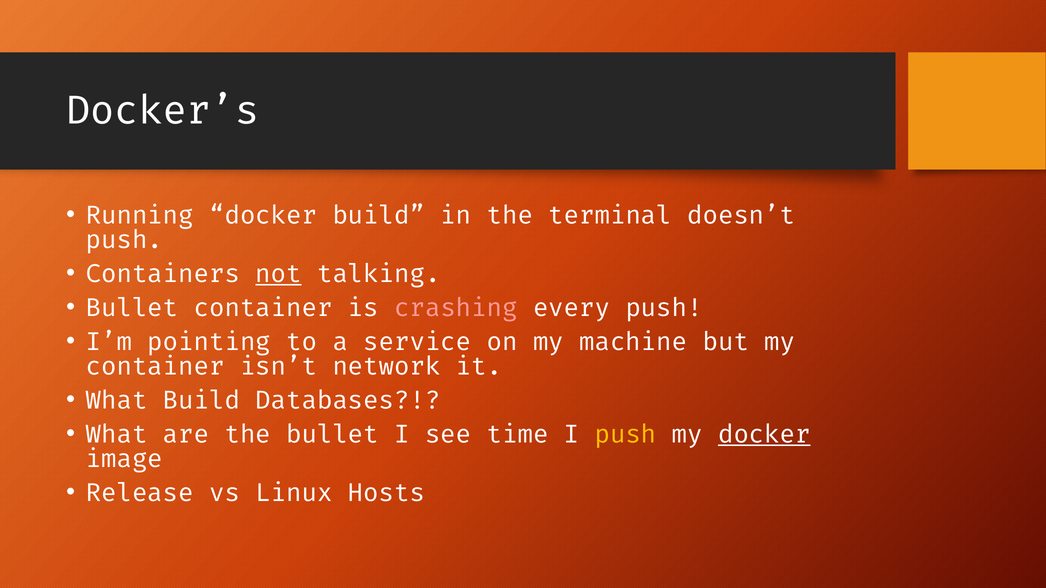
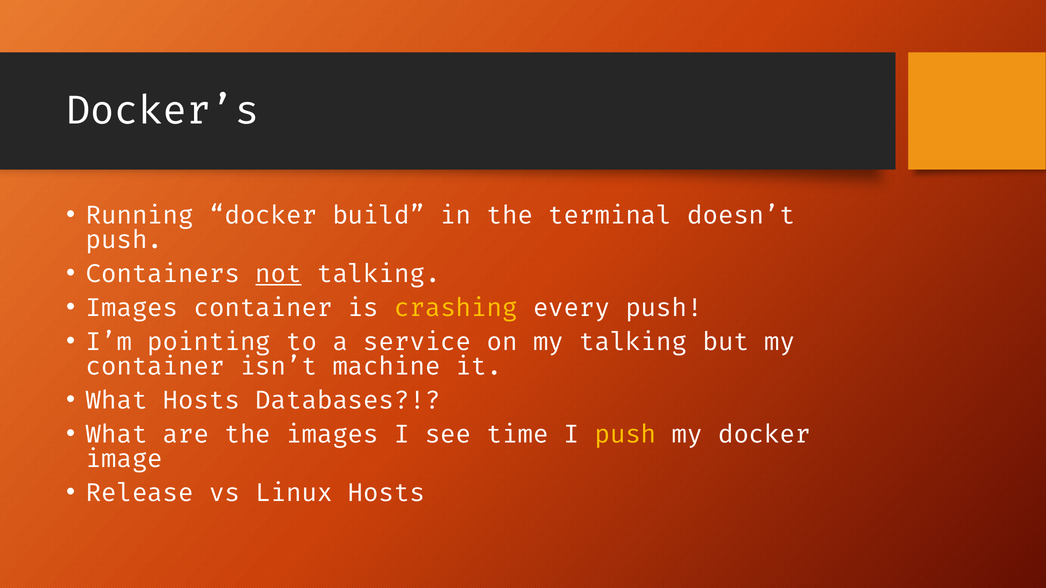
Bullet at (132, 308): Bullet -> Images
crashing colour: pink -> yellow
my machine: machine -> talking
network: network -> machine
What Build: Build -> Hosts
the bullet: bullet -> images
docker at (764, 435) underline: present -> none
